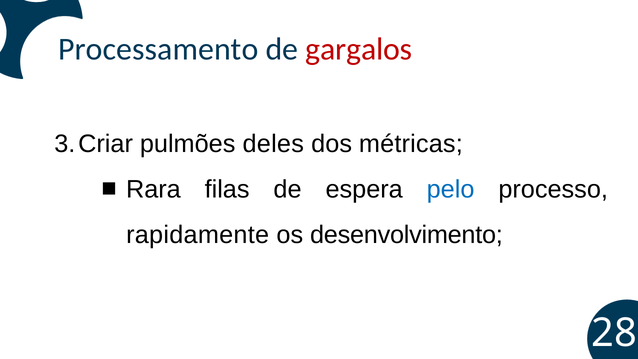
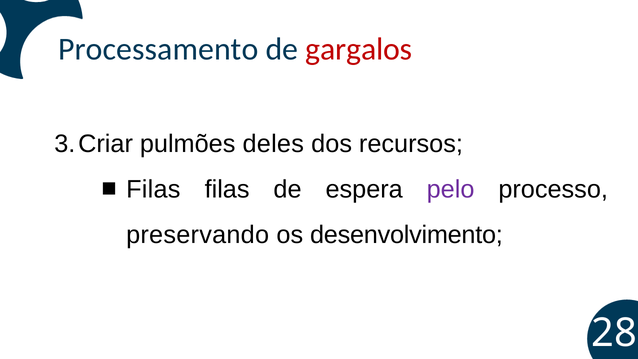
métricas: métricas -> recursos
Rara at (153, 189): Rara -> Filas
pelo colour: blue -> purple
rapidamente: rapidamente -> preservando
